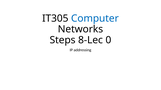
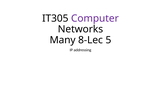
Computer colour: blue -> purple
Steps: Steps -> Many
0: 0 -> 5
